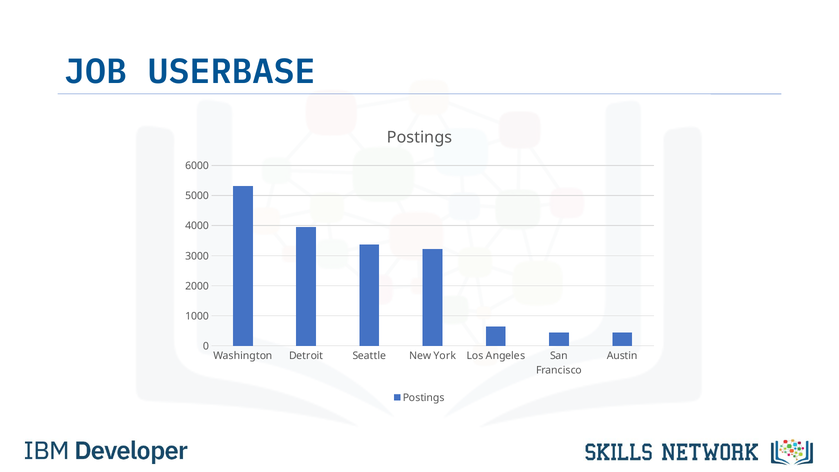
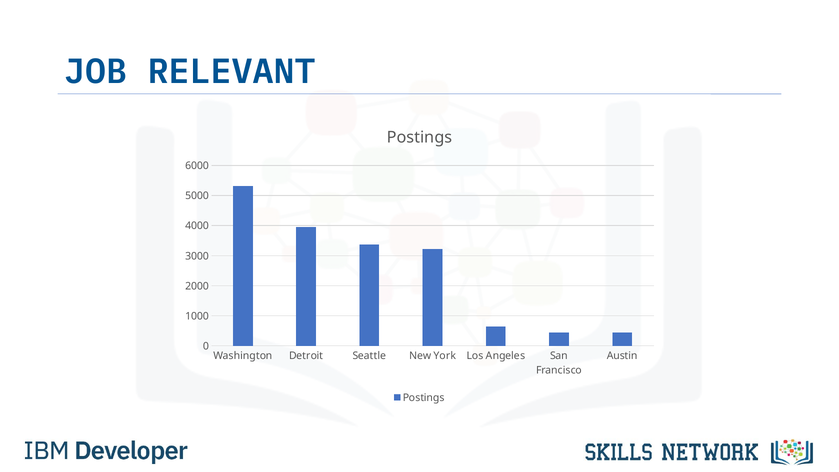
USERBASE: USERBASE -> RELEVANT
